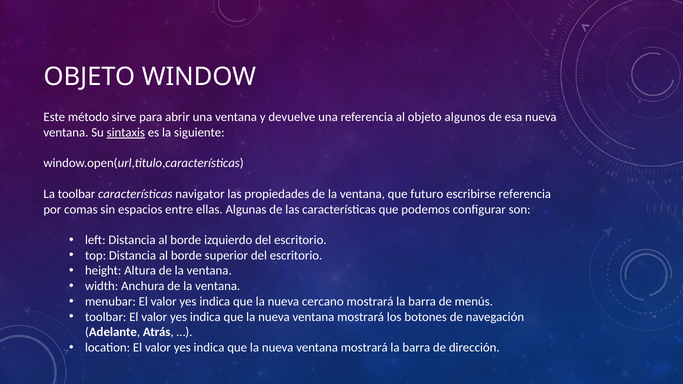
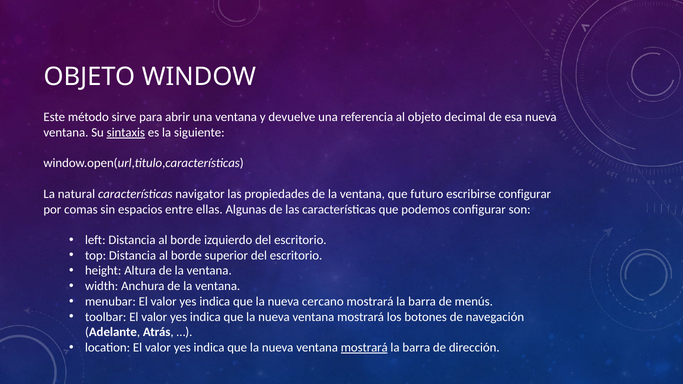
algunos: algunos -> decimal
La toolbar: toolbar -> natural
escribirse referencia: referencia -> configurar
mostrará at (364, 348) underline: none -> present
